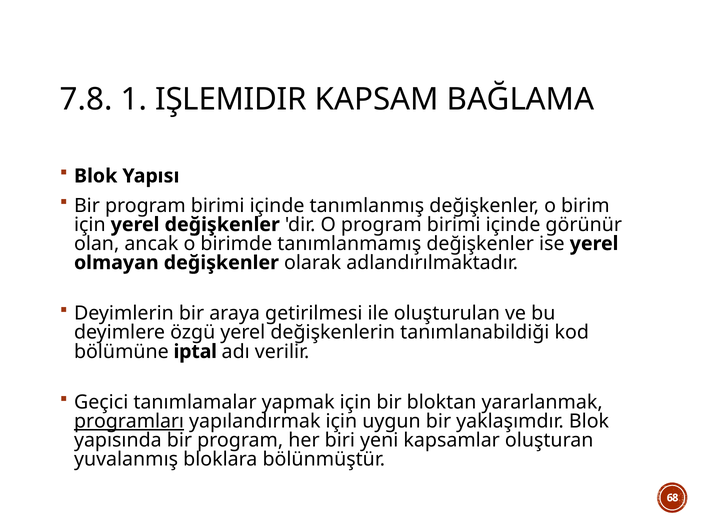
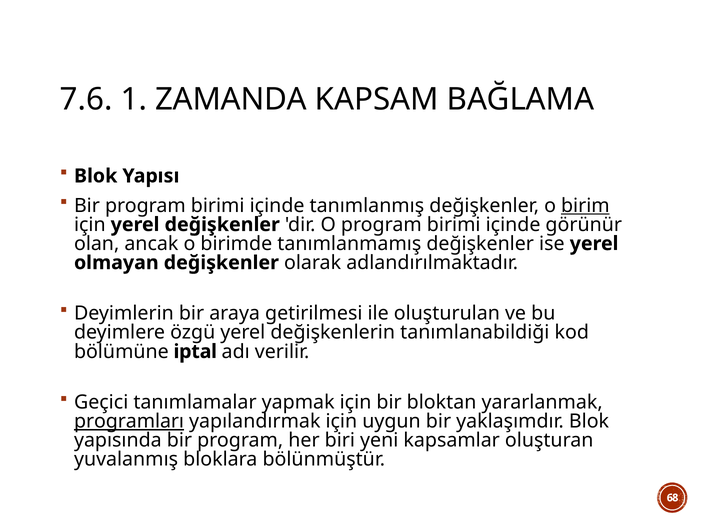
7.8: 7.8 -> 7.6
IŞLEMIDIR: IŞLEMIDIR -> ZAMANDA
birim underline: none -> present
